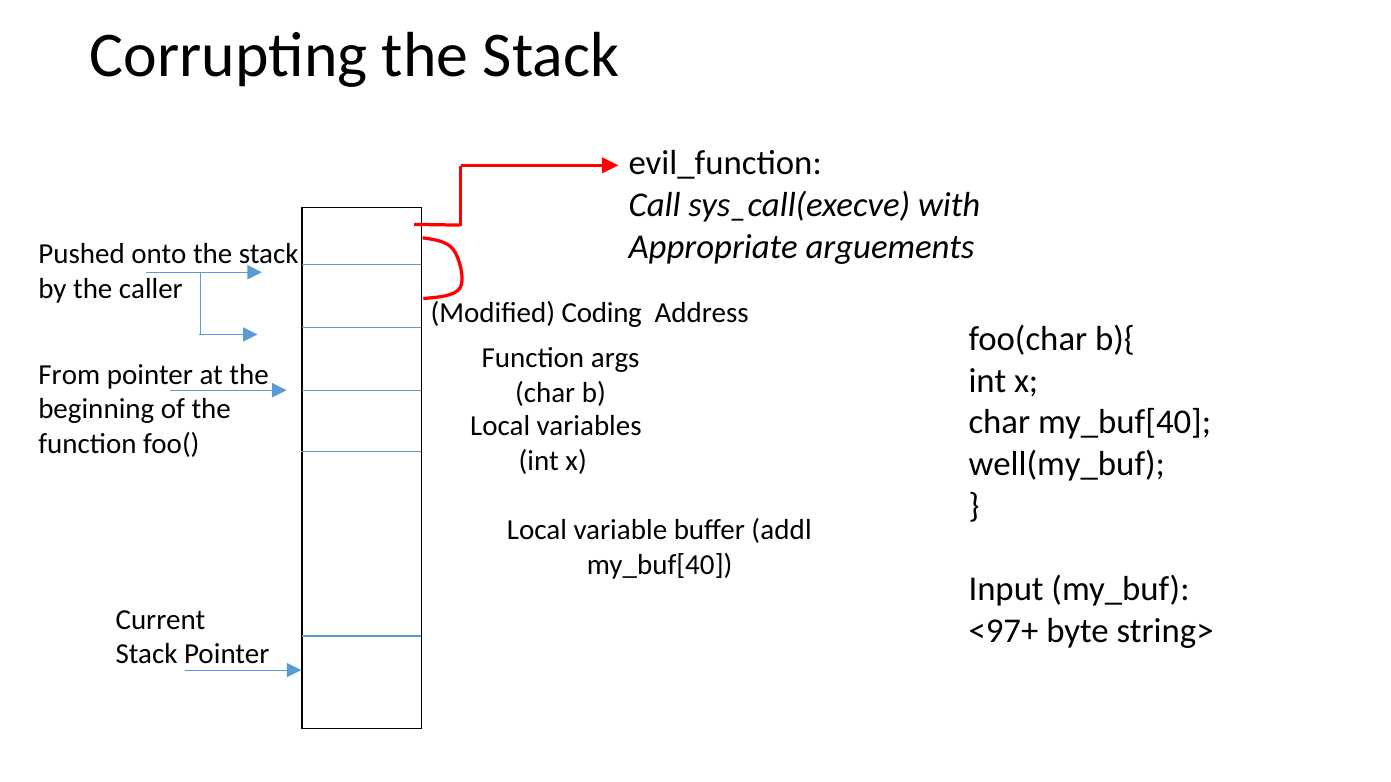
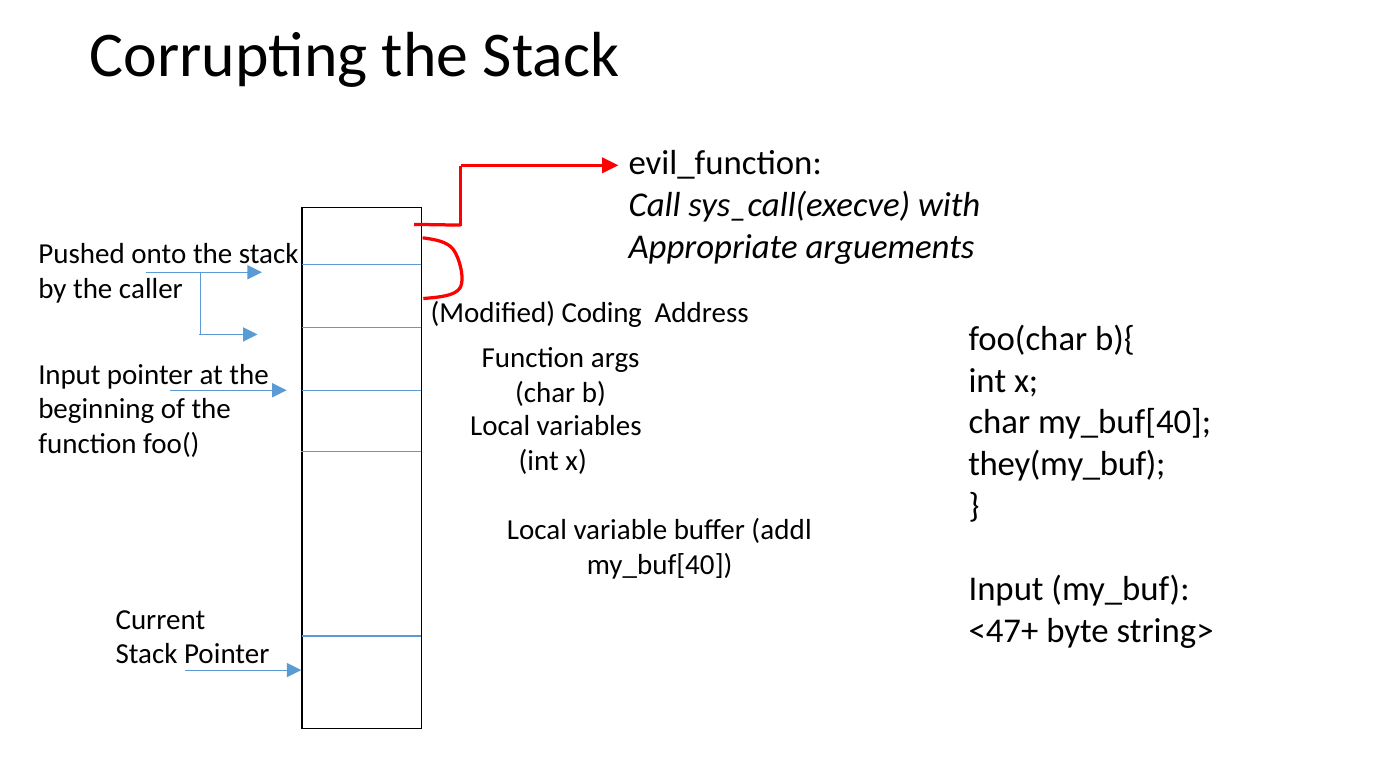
From at (69, 375): From -> Input
well(my_buf: well(my_buf -> they(my_buf
<97+: <97+ -> <47+
